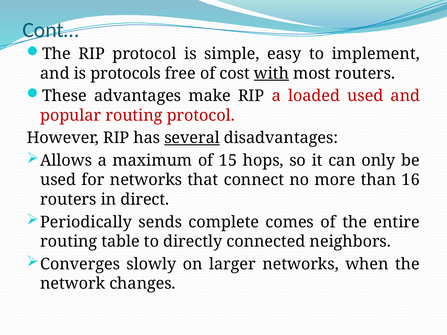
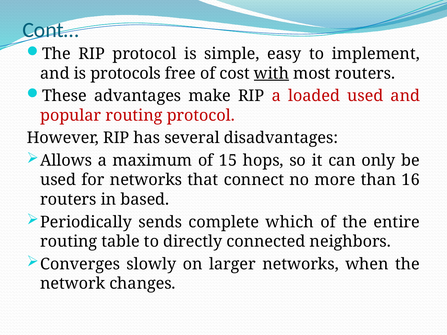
several underline: present -> none
direct: direct -> based
comes: comes -> which
